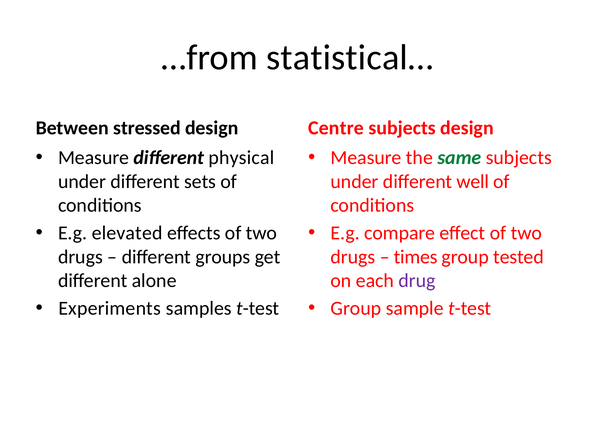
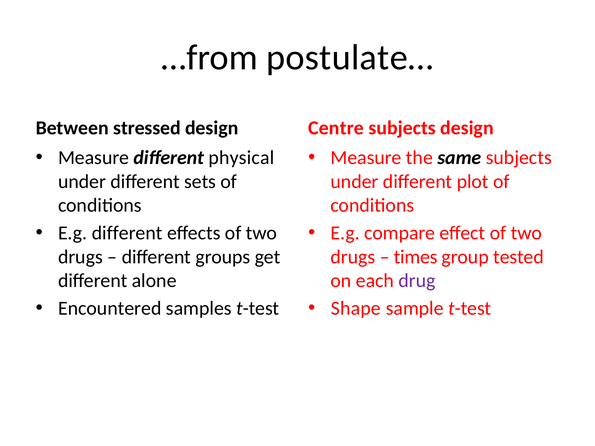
statistical…: statistical… -> postulate…
same colour: green -> black
well: well -> plot
E.g elevated: elevated -> different
Experiments: Experiments -> Encountered
Group at (356, 308): Group -> Shape
